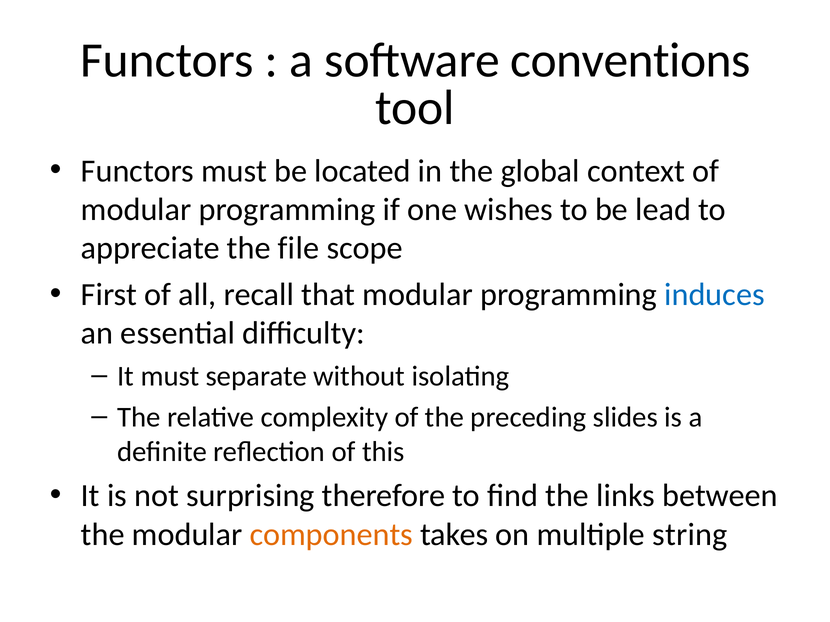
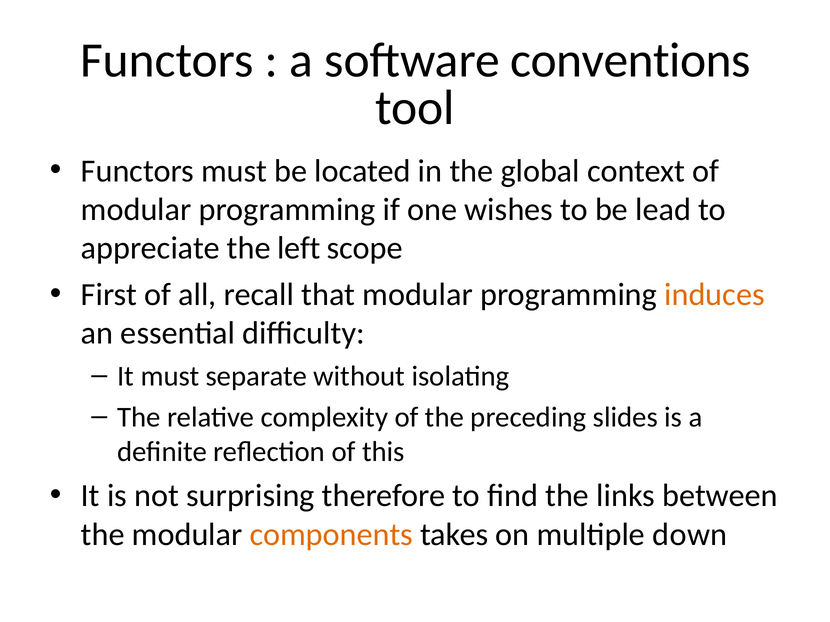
file: file -> left
induces colour: blue -> orange
string: string -> down
